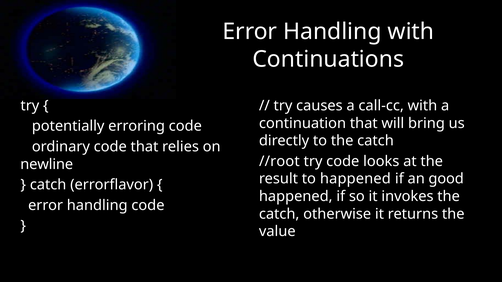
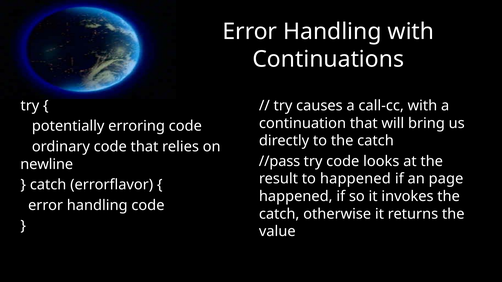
//root: //root -> //pass
good: good -> page
